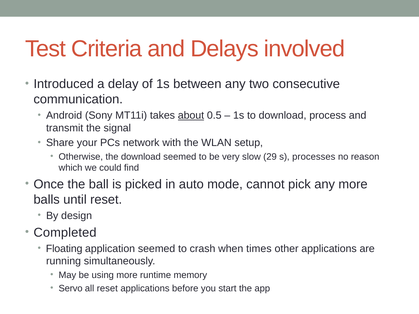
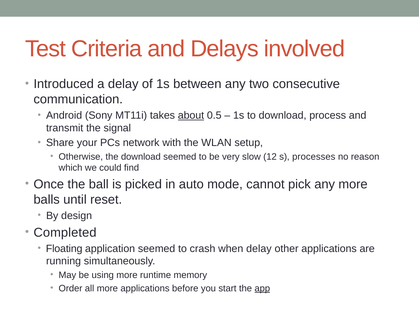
29: 29 -> 12
when times: times -> delay
Servo: Servo -> Order
all reset: reset -> more
app underline: none -> present
